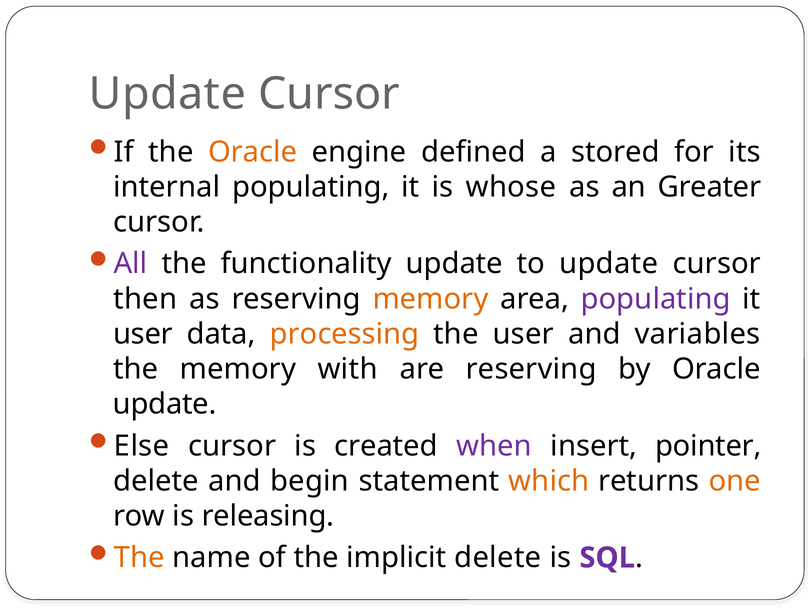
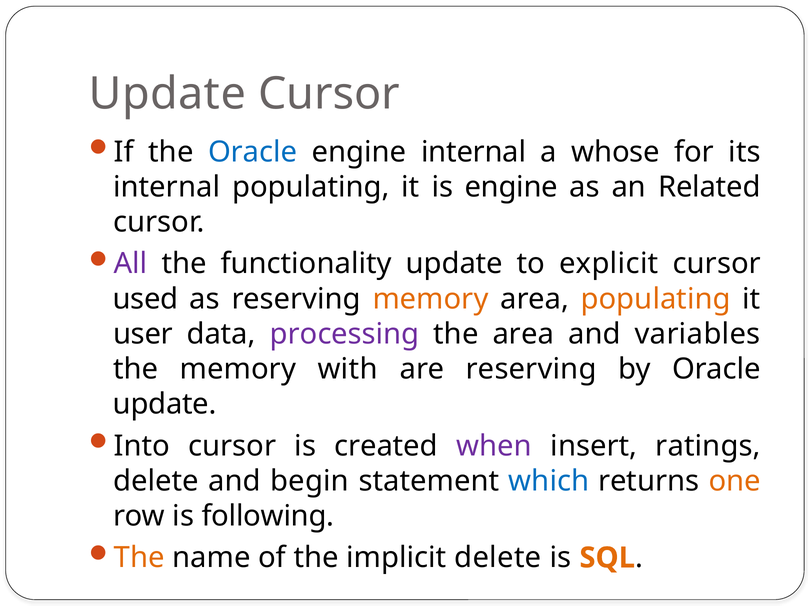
Oracle at (253, 152) colour: orange -> blue
engine defined: defined -> internal
stored: stored -> whose
is whose: whose -> engine
Greater: Greater -> Related
to update: update -> explicit
then: then -> used
populating at (656, 299) colour: purple -> orange
processing colour: orange -> purple
the user: user -> area
Else: Else -> Into
pointer: pointer -> ratings
which colour: orange -> blue
releasing: releasing -> following
SQL colour: purple -> orange
